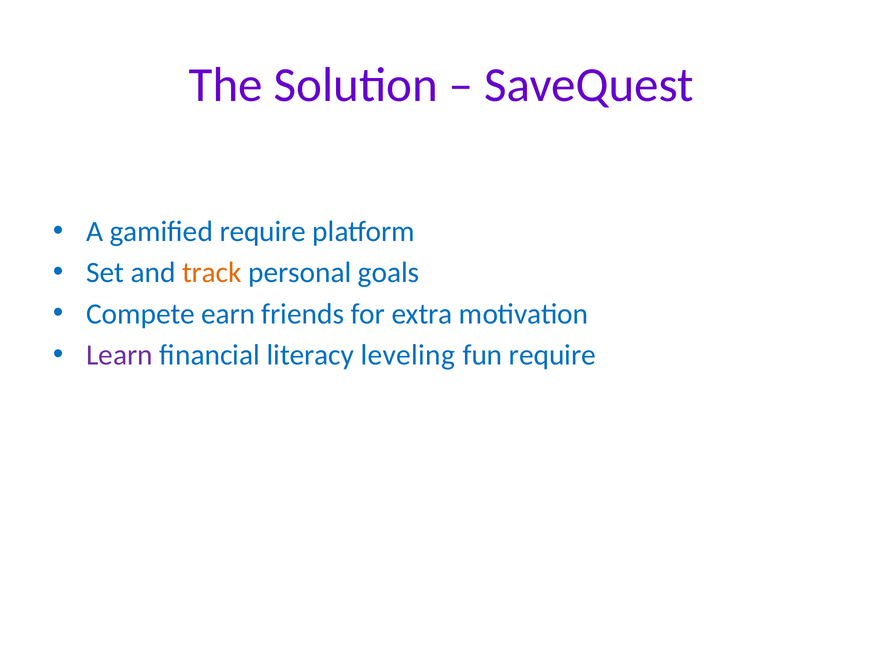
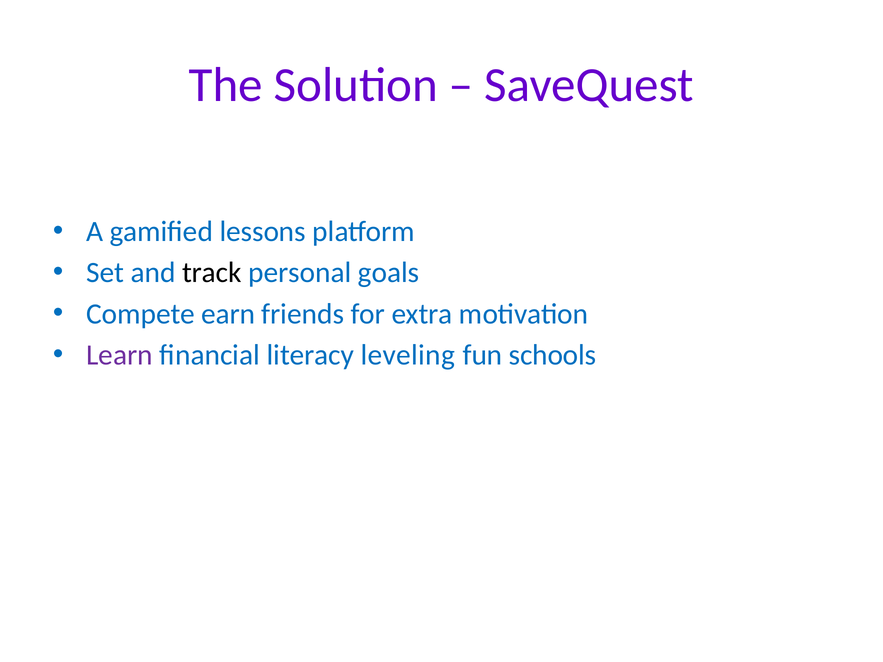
gamified require: require -> lessons
track colour: orange -> black
fun require: require -> schools
